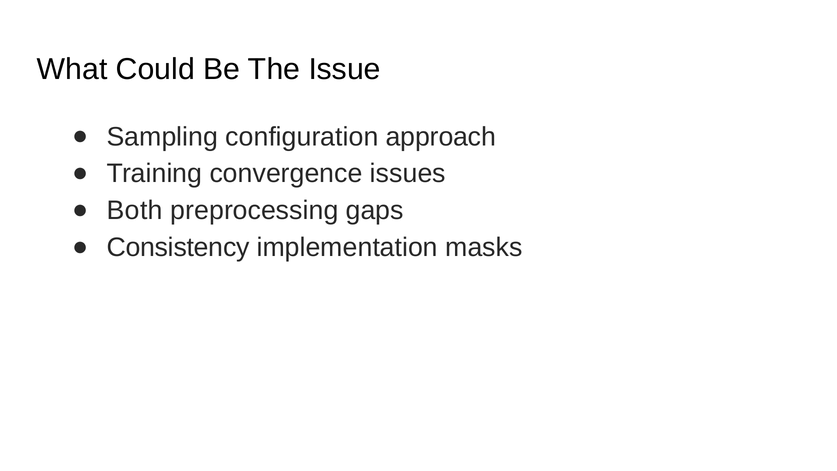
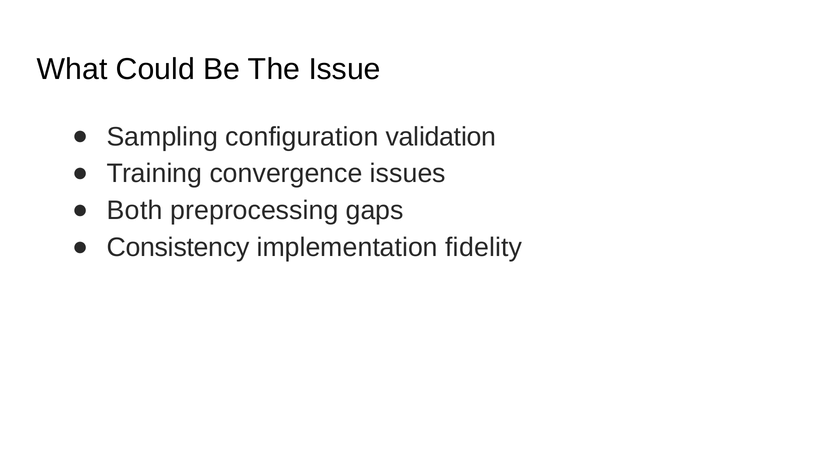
approach: approach -> validation
masks: masks -> fidelity
